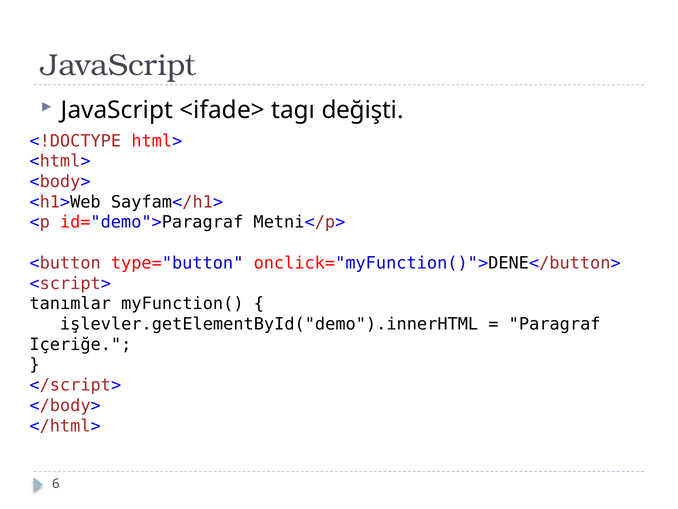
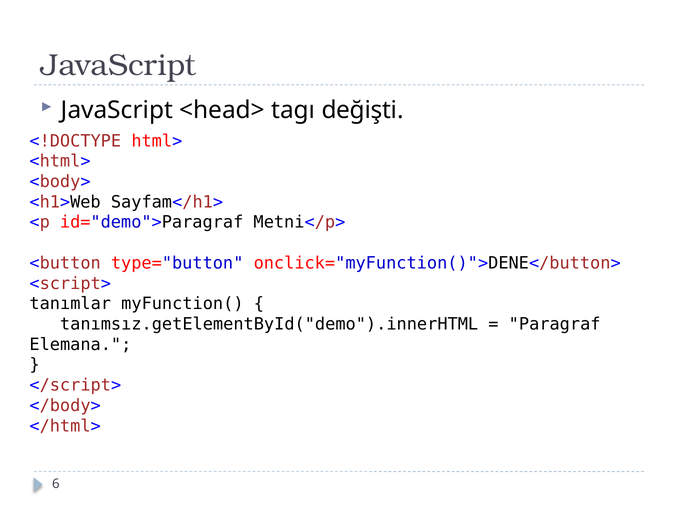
<ifade>: <ifade> -> <head>
işlevler.getElementById("demo").innerHTML: işlevler.getElementById("demo").innerHTML -> tanımsız.getElementById("demo").innerHTML
Içeriğe: Içeriğe -> Elemana
